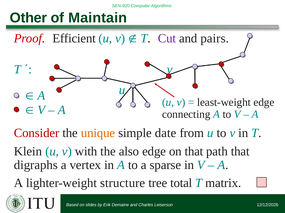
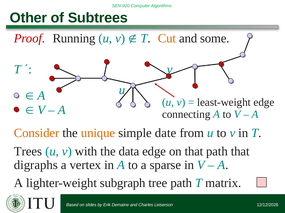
Maintain: Maintain -> Subtrees
Efficient: Efficient -> Running
Cut colour: purple -> orange
pairs: pairs -> some
Consider colour: red -> orange
Klein: Klein -> Trees
also: also -> data
structure: structure -> subgraph
tree total: total -> path
